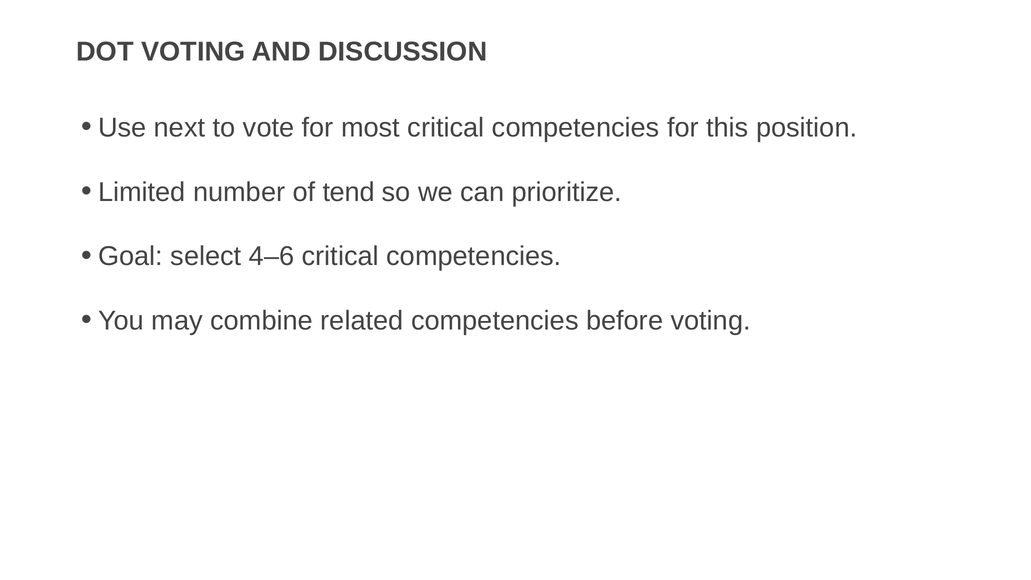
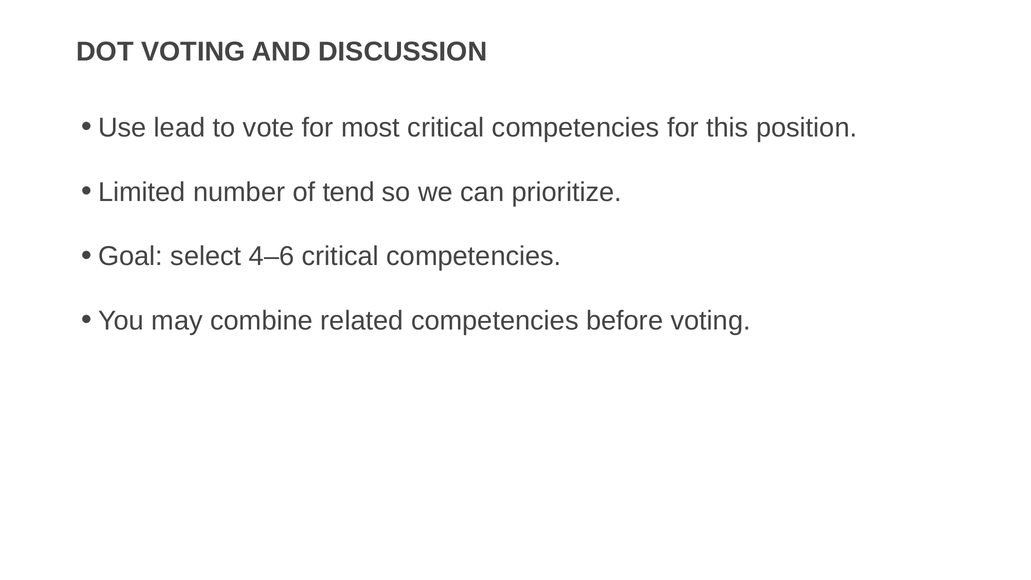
next: next -> lead
